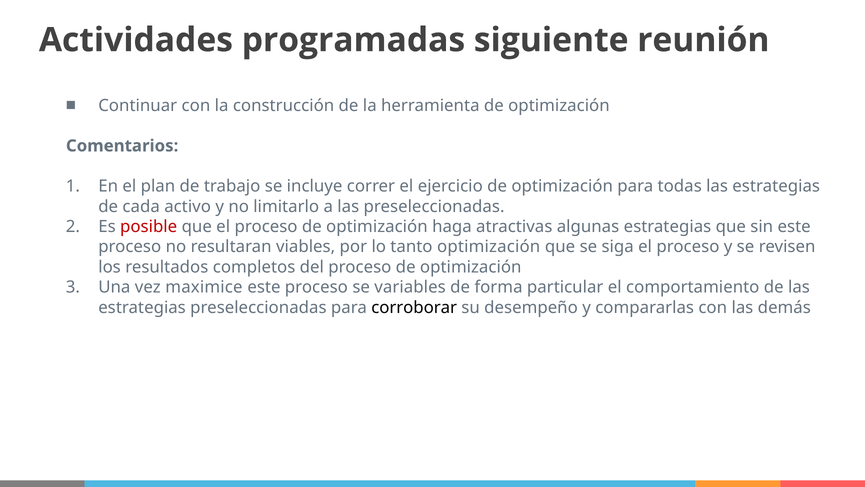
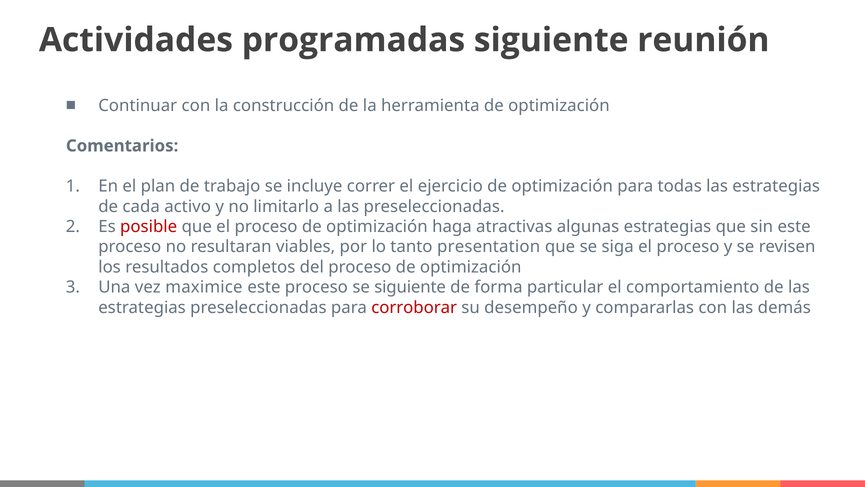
tanto optimización: optimización -> presentation
se variables: variables -> siguiente
corroborar colour: black -> red
